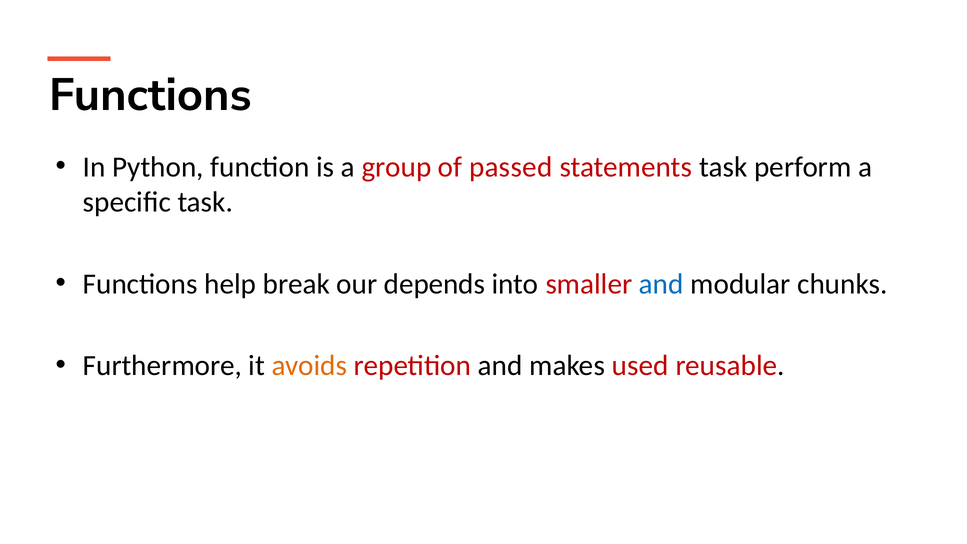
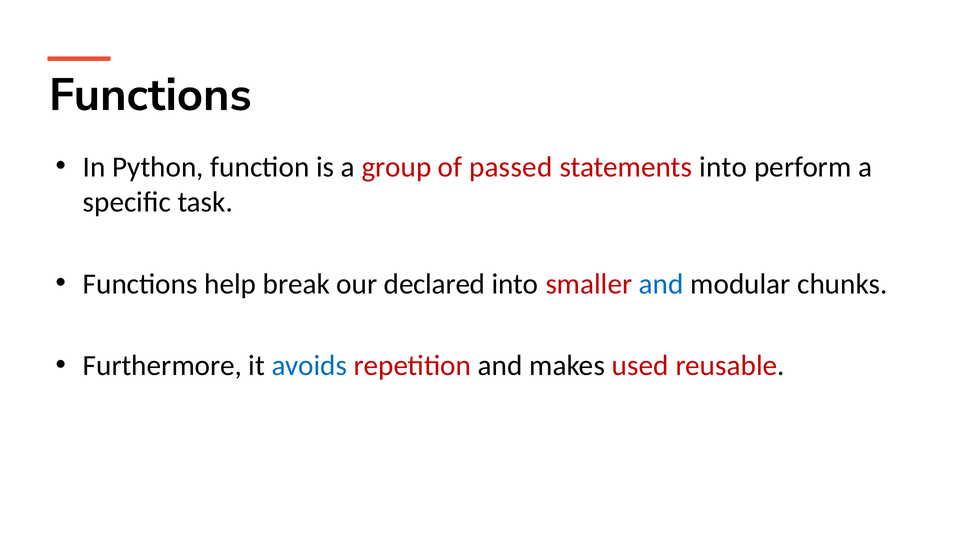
statements task: task -> into
depends: depends -> declared
avoids colour: orange -> blue
